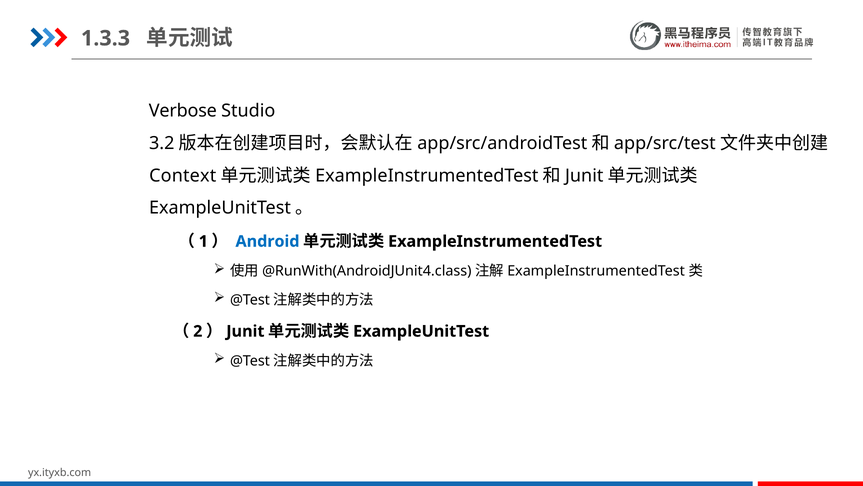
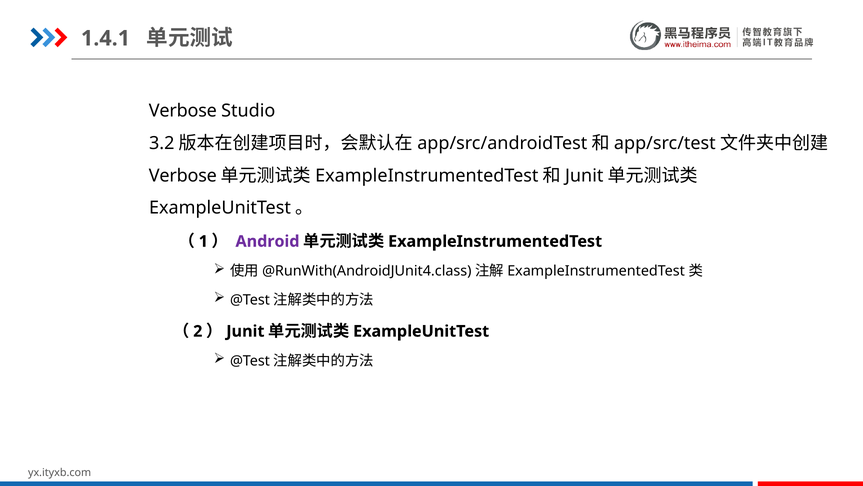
1.3.3: 1.3.3 -> 1.4.1
Context at (183, 176): Context -> Verbose
Android colour: blue -> purple
